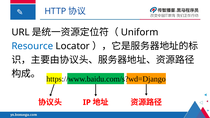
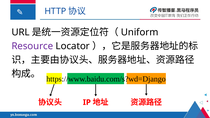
Resource colour: blue -> purple
